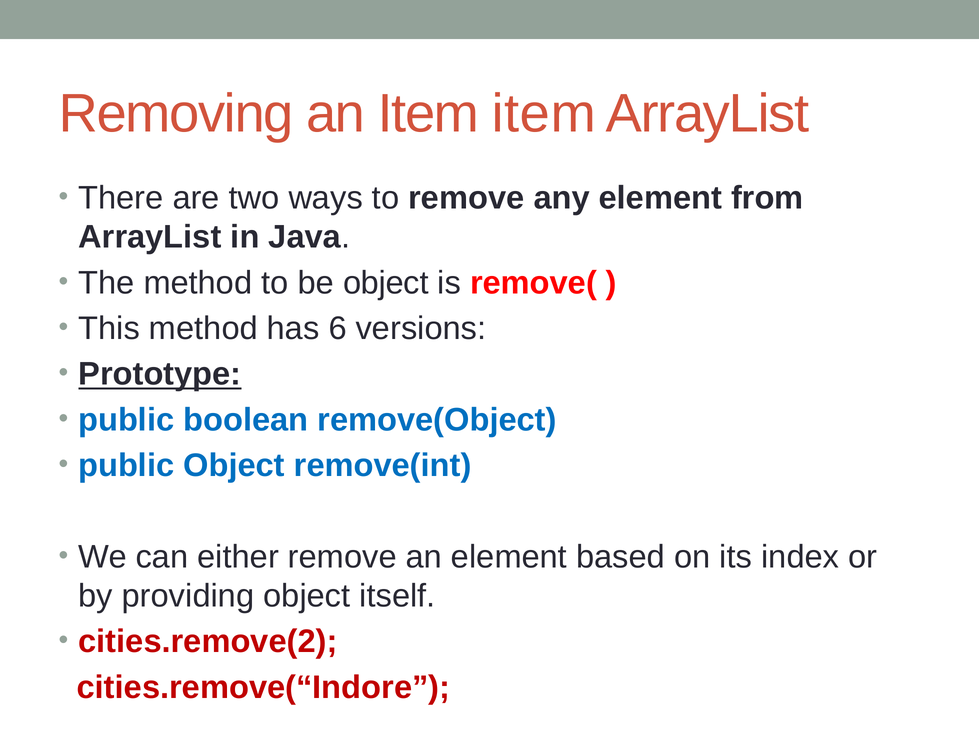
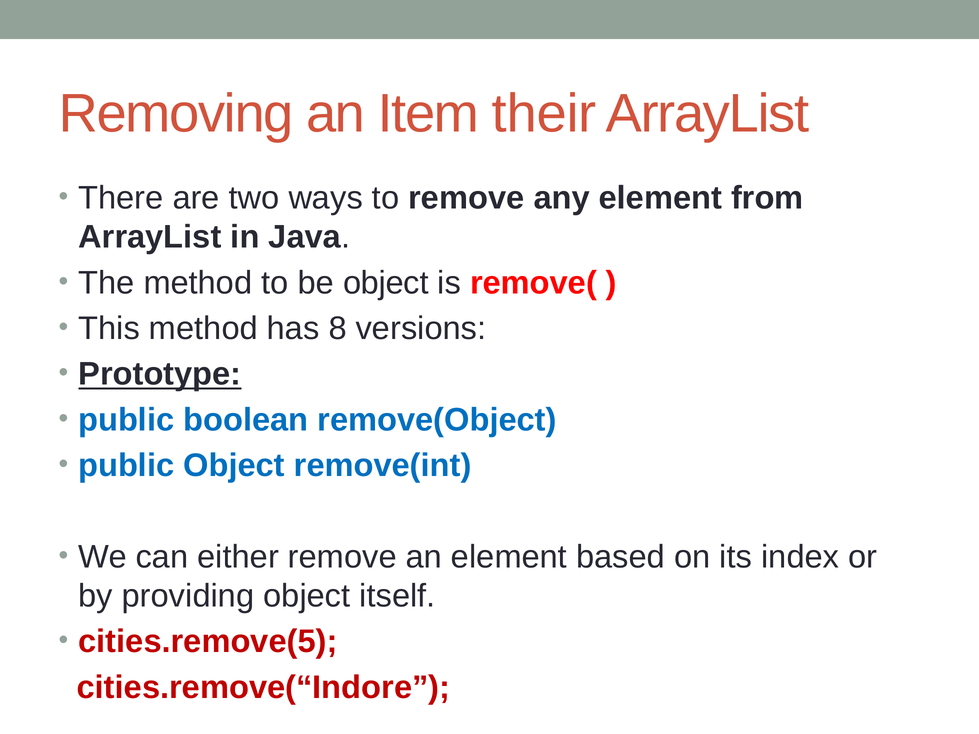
Item item: item -> their
6: 6 -> 8
cities.remove(2: cities.remove(2 -> cities.remove(5
